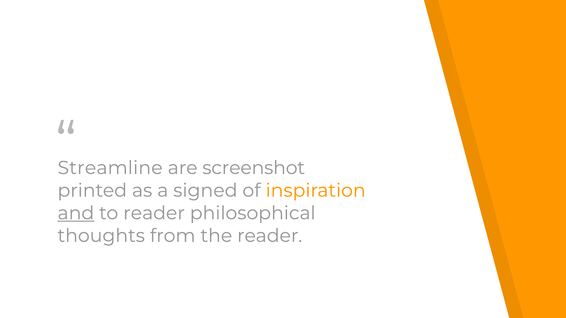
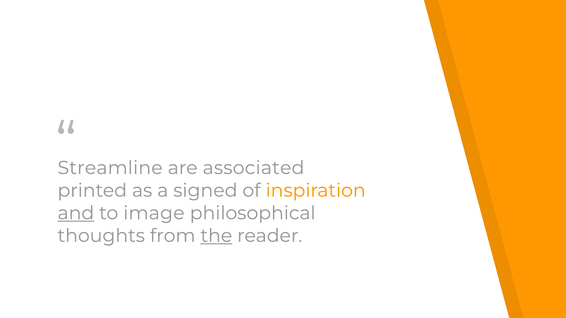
screenshot: screenshot -> associated
to reader: reader -> image
the underline: none -> present
